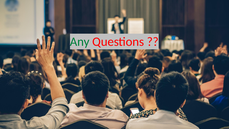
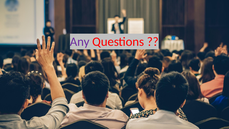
Any at (80, 42) colour: green -> purple
